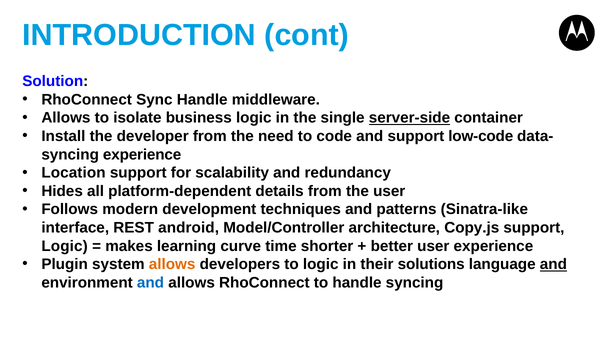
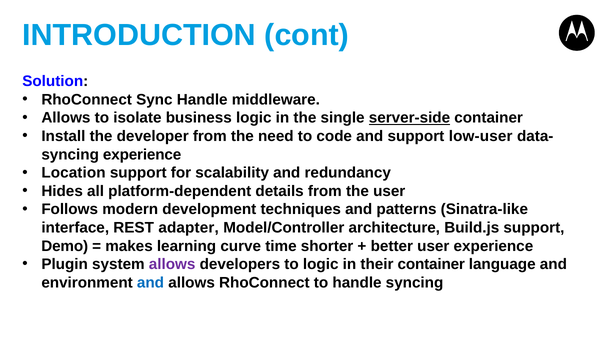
low-code: low-code -> low-user
android: android -> adapter
Copy.js: Copy.js -> Build.js
Logic at (65, 246): Logic -> Demo
allows at (172, 264) colour: orange -> purple
their solutions: solutions -> container
and at (553, 264) underline: present -> none
